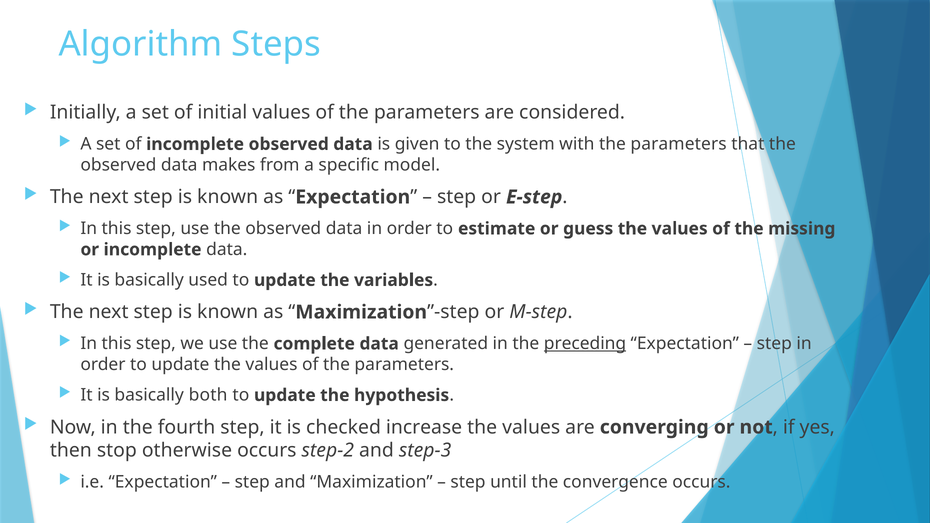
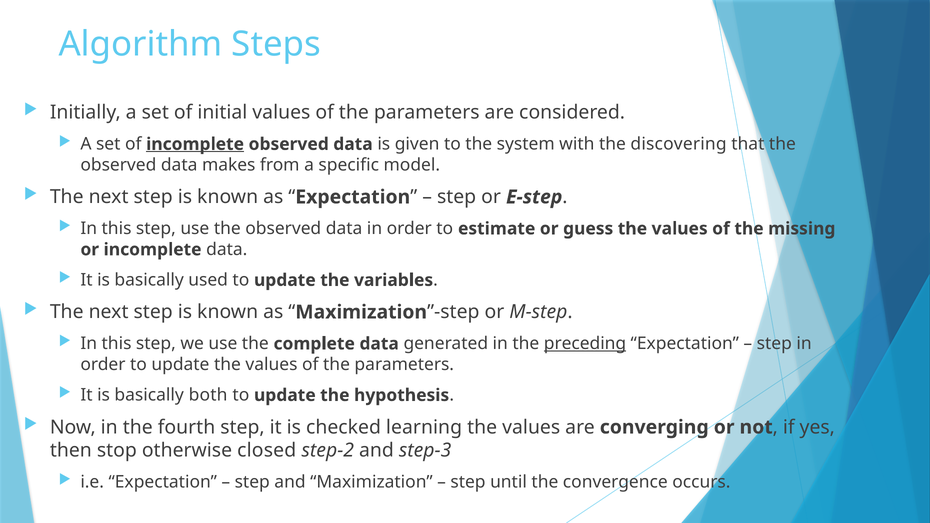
incomplete at (195, 144) underline: none -> present
with the parameters: parameters -> discovering
increase: increase -> learning
otherwise occurs: occurs -> closed
